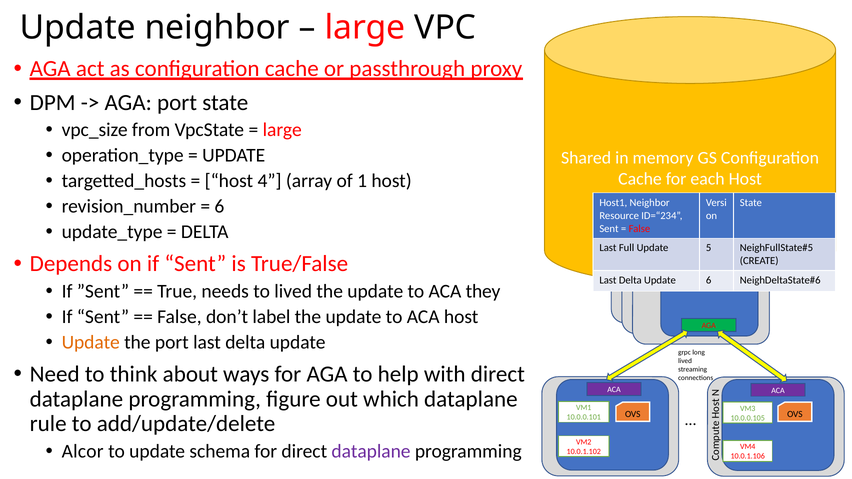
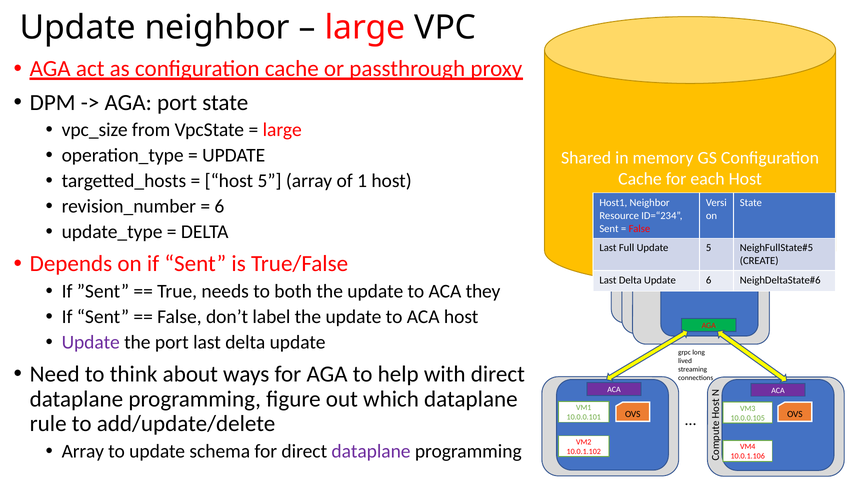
host 4: 4 -> 5
to lived: lived -> both
Update at (91, 342) colour: orange -> purple
Alcor at (83, 451): Alcor -> Array
